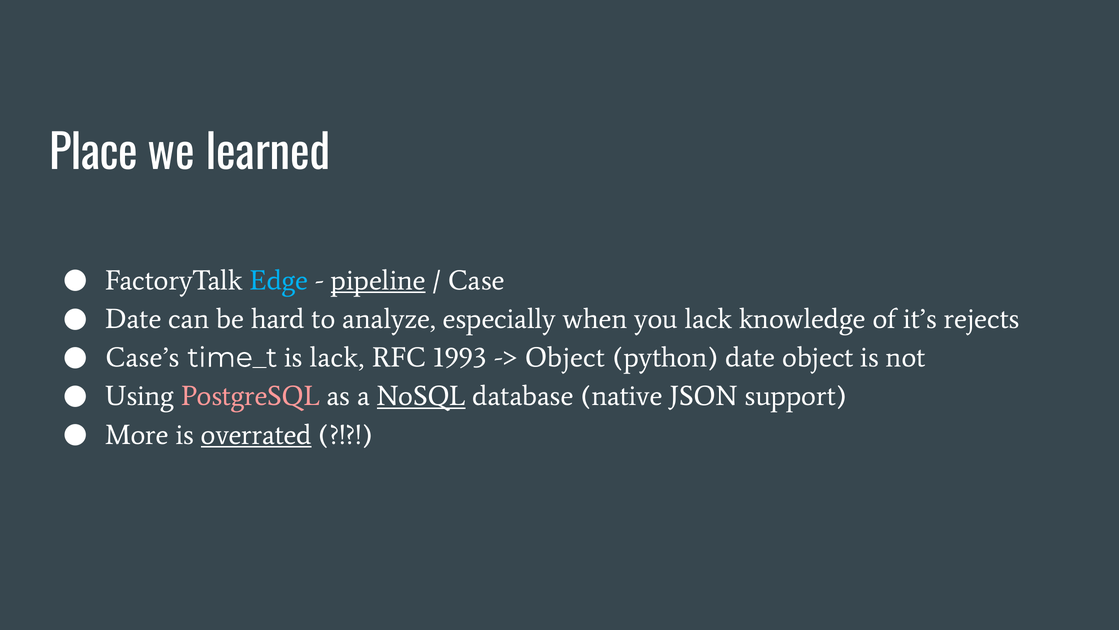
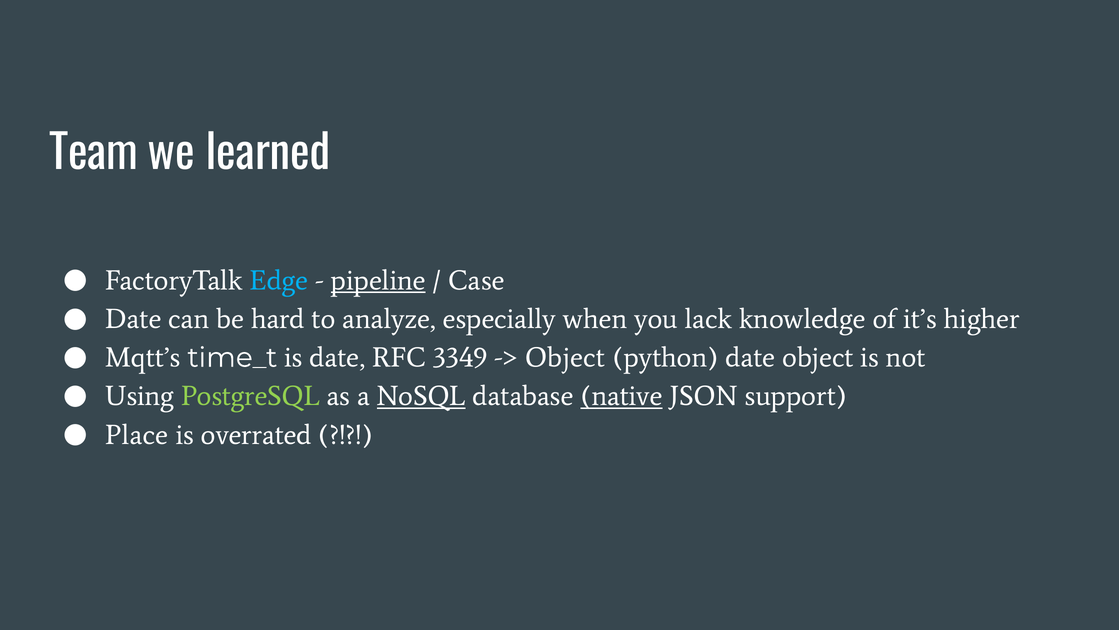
Place: Place -> Team
rejects: rejects -> higher
Case’s: Case’s -> Mqtt’s
is lack: lack -> date
1993: 1993 -> 3349
PostgreSQL colour: pink -> light green
native underline: none -> present
More: More -> Place
overrated underline: present -> none
